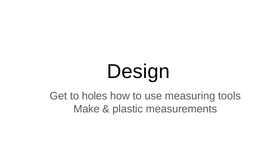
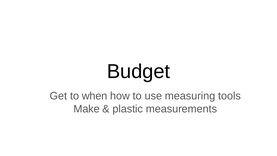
Design: Design -> Budget
holes: holes -> when
